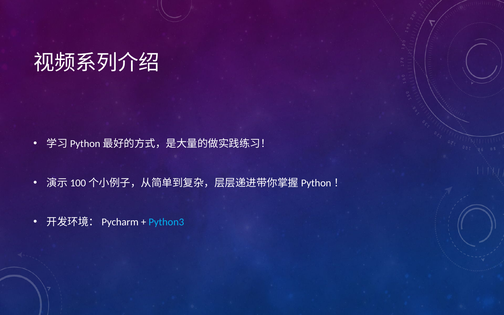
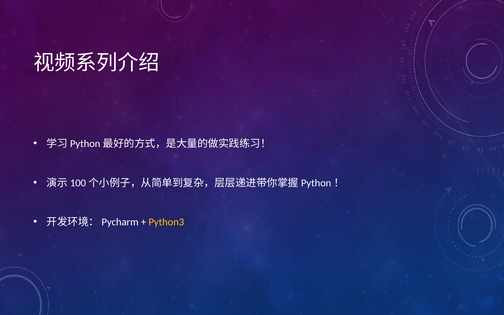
Python3 colour: light blue -> yellow
